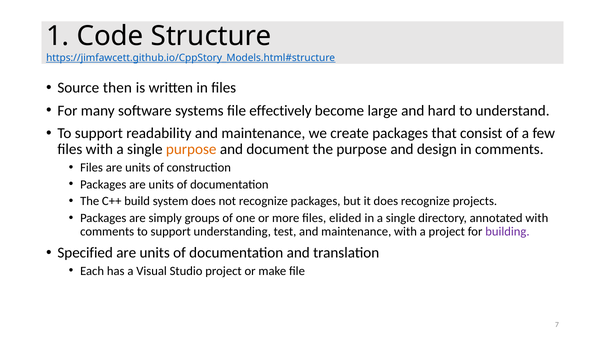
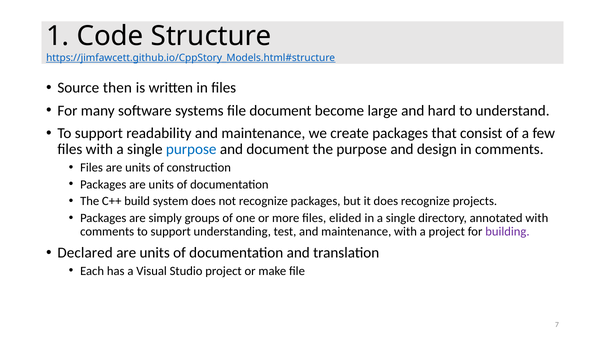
file effectively: effectively -> document
purpose at (191, 150) colour: orange -> blue
Specified: Specified -> Declared
